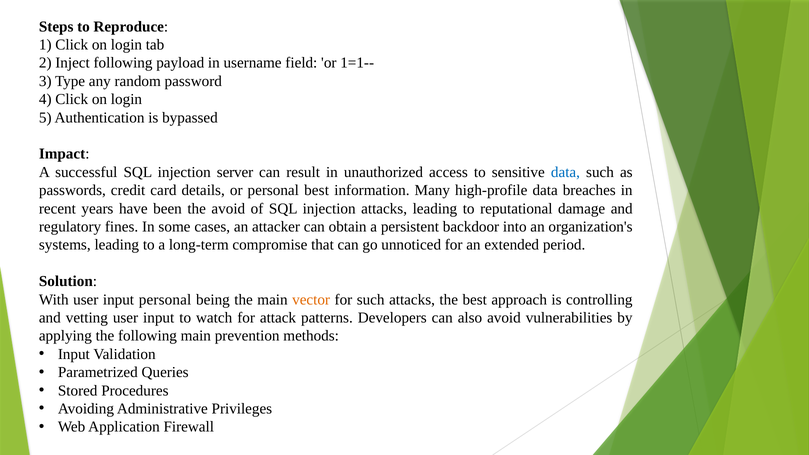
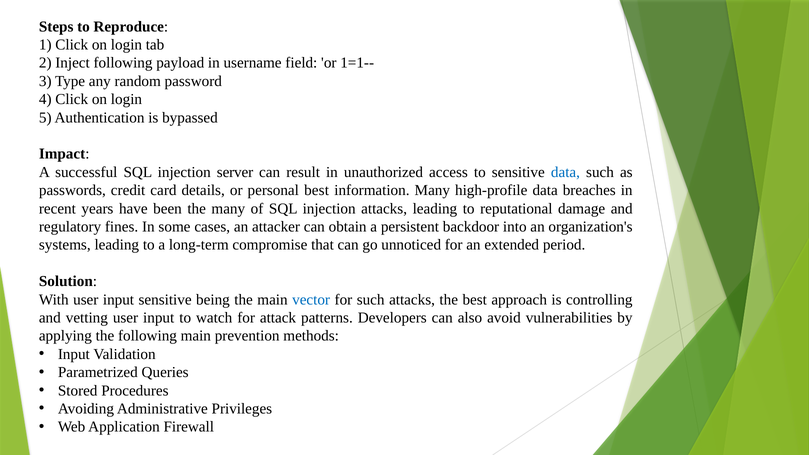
the avoid: avoid -> many
input personal: personal -> sensitive
vector colour: orange -> blue
